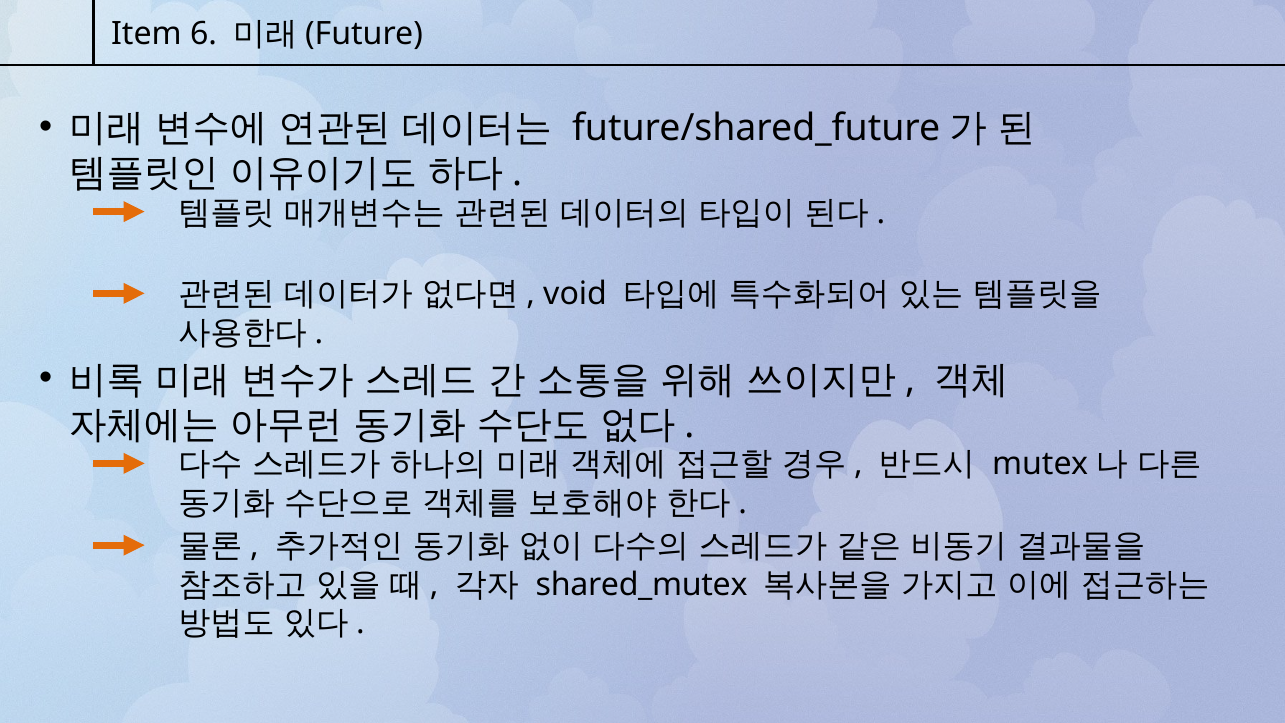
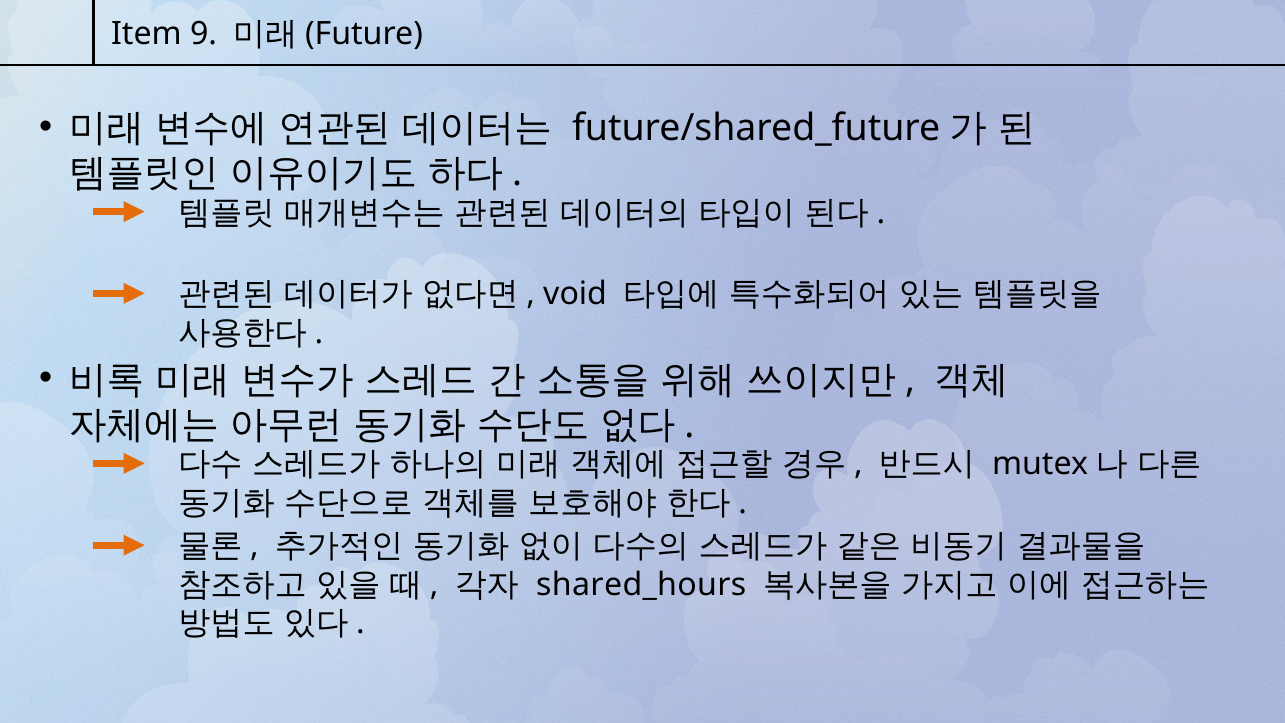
6: 6 -> 9
shared_mutex: shared_mutex -> shared_hours
